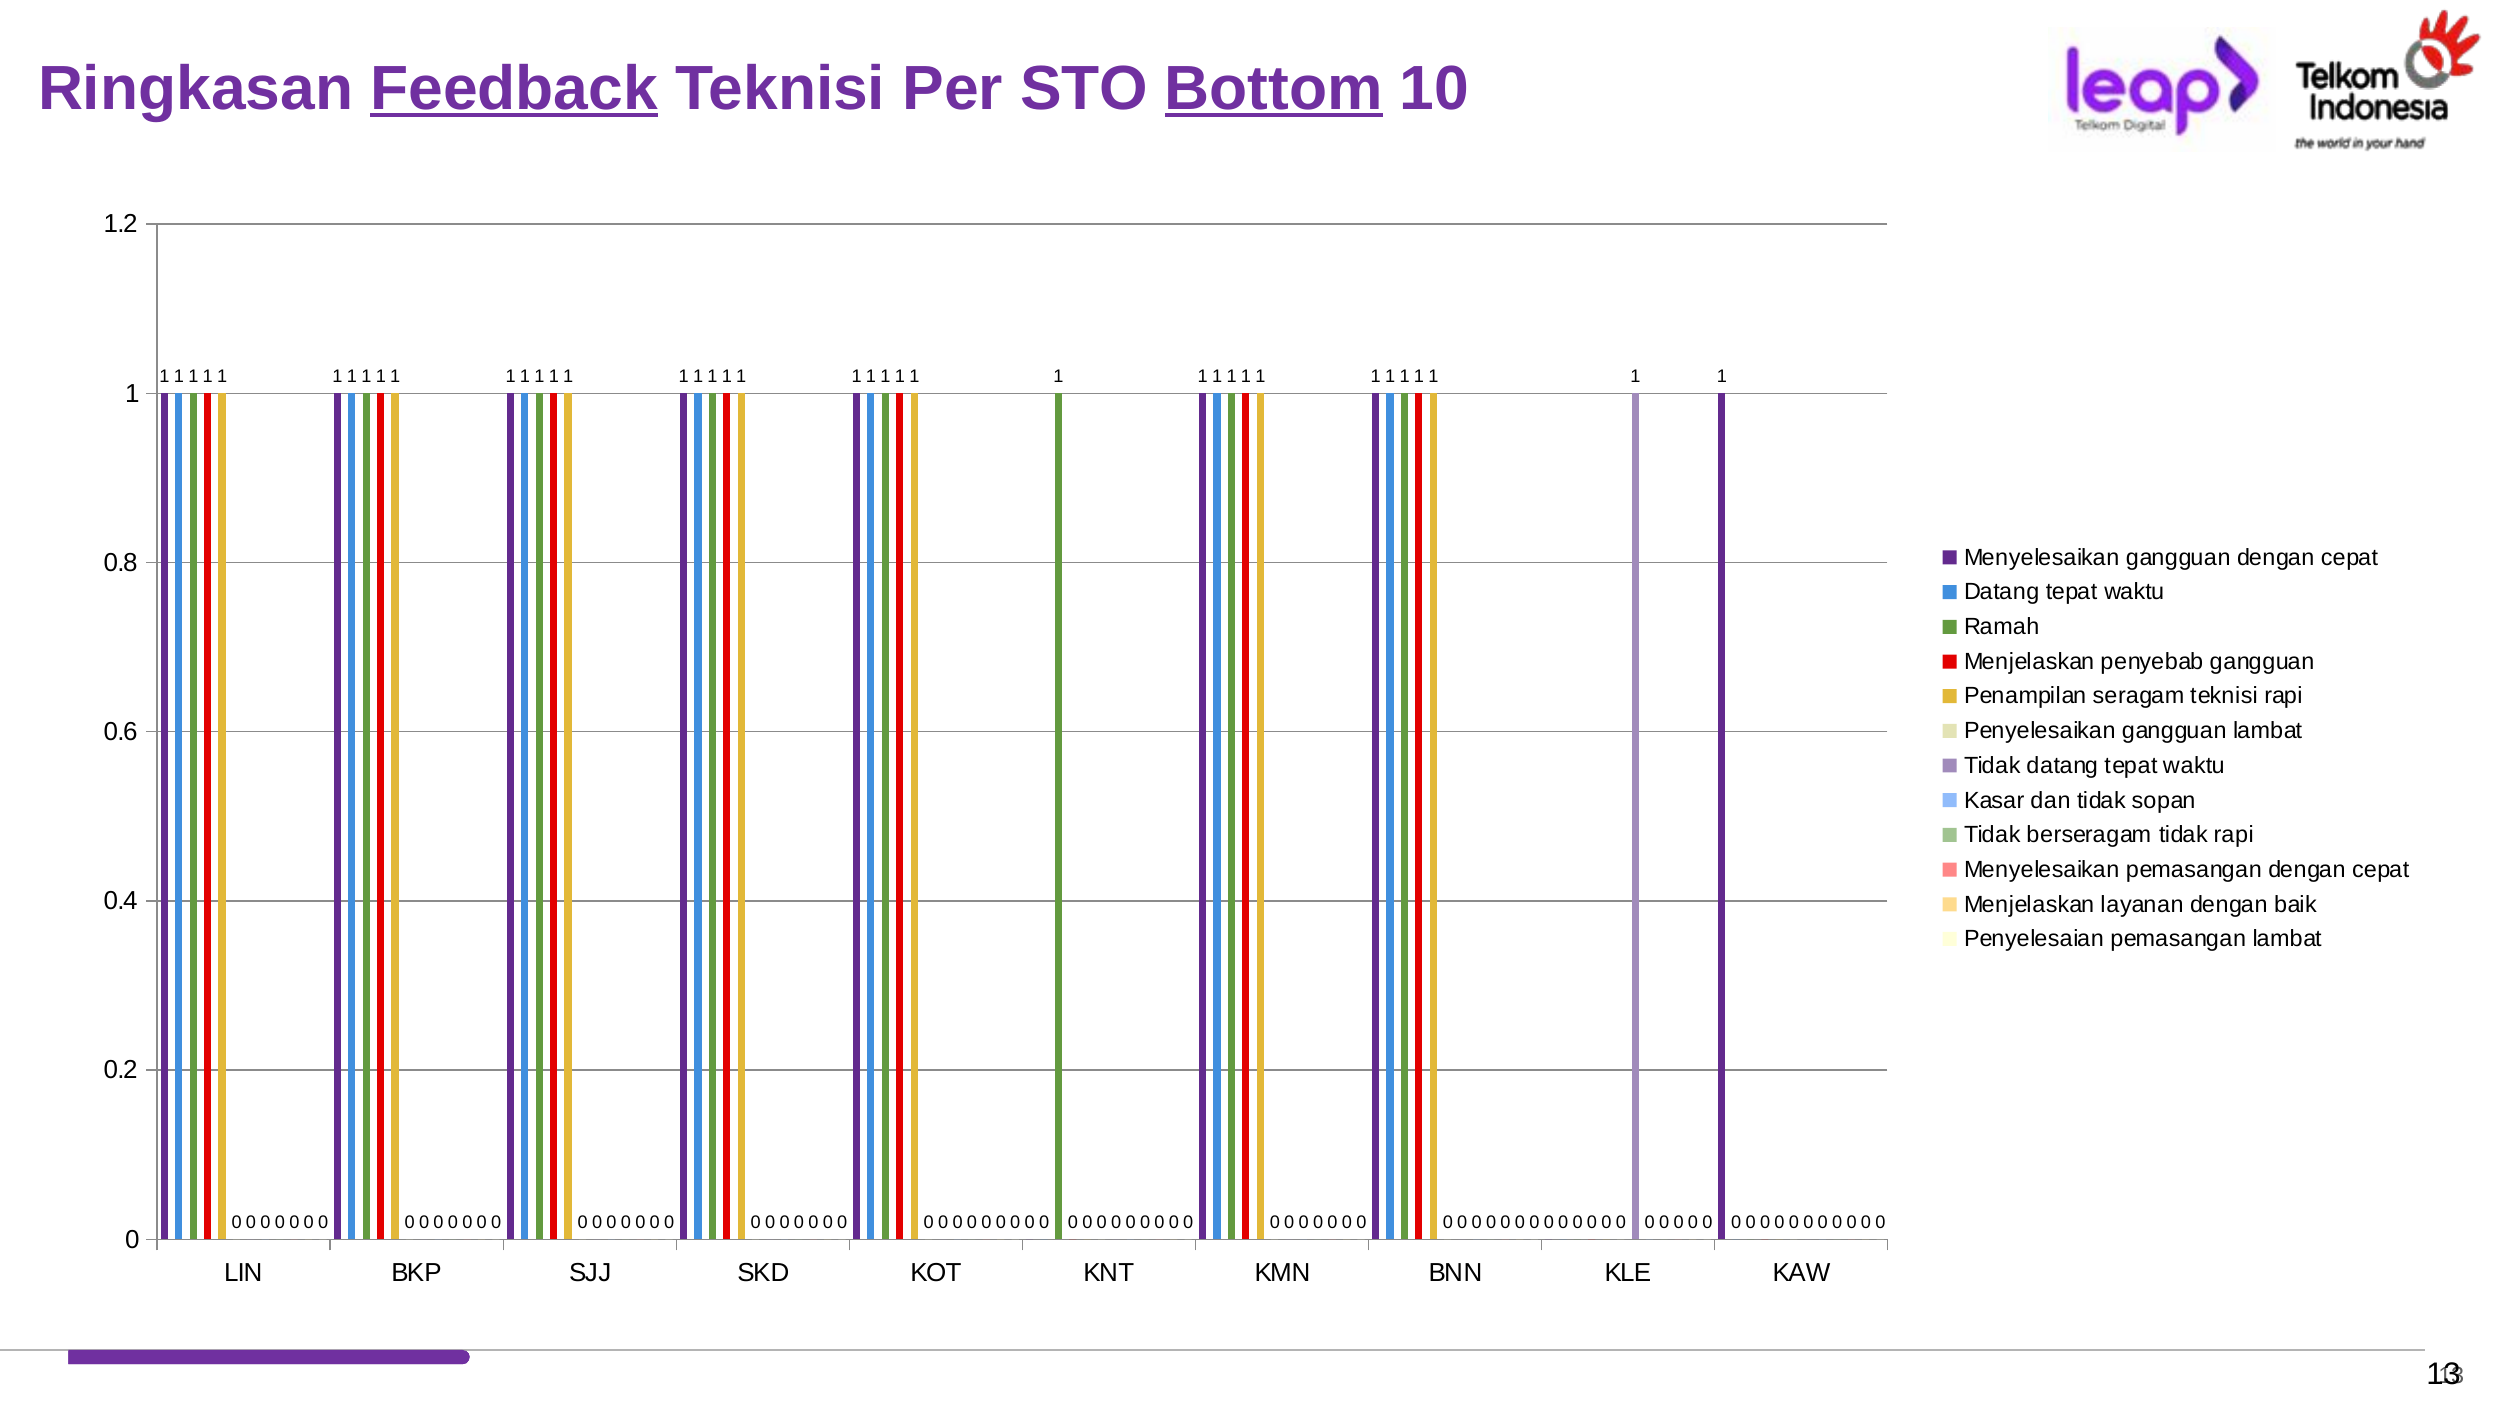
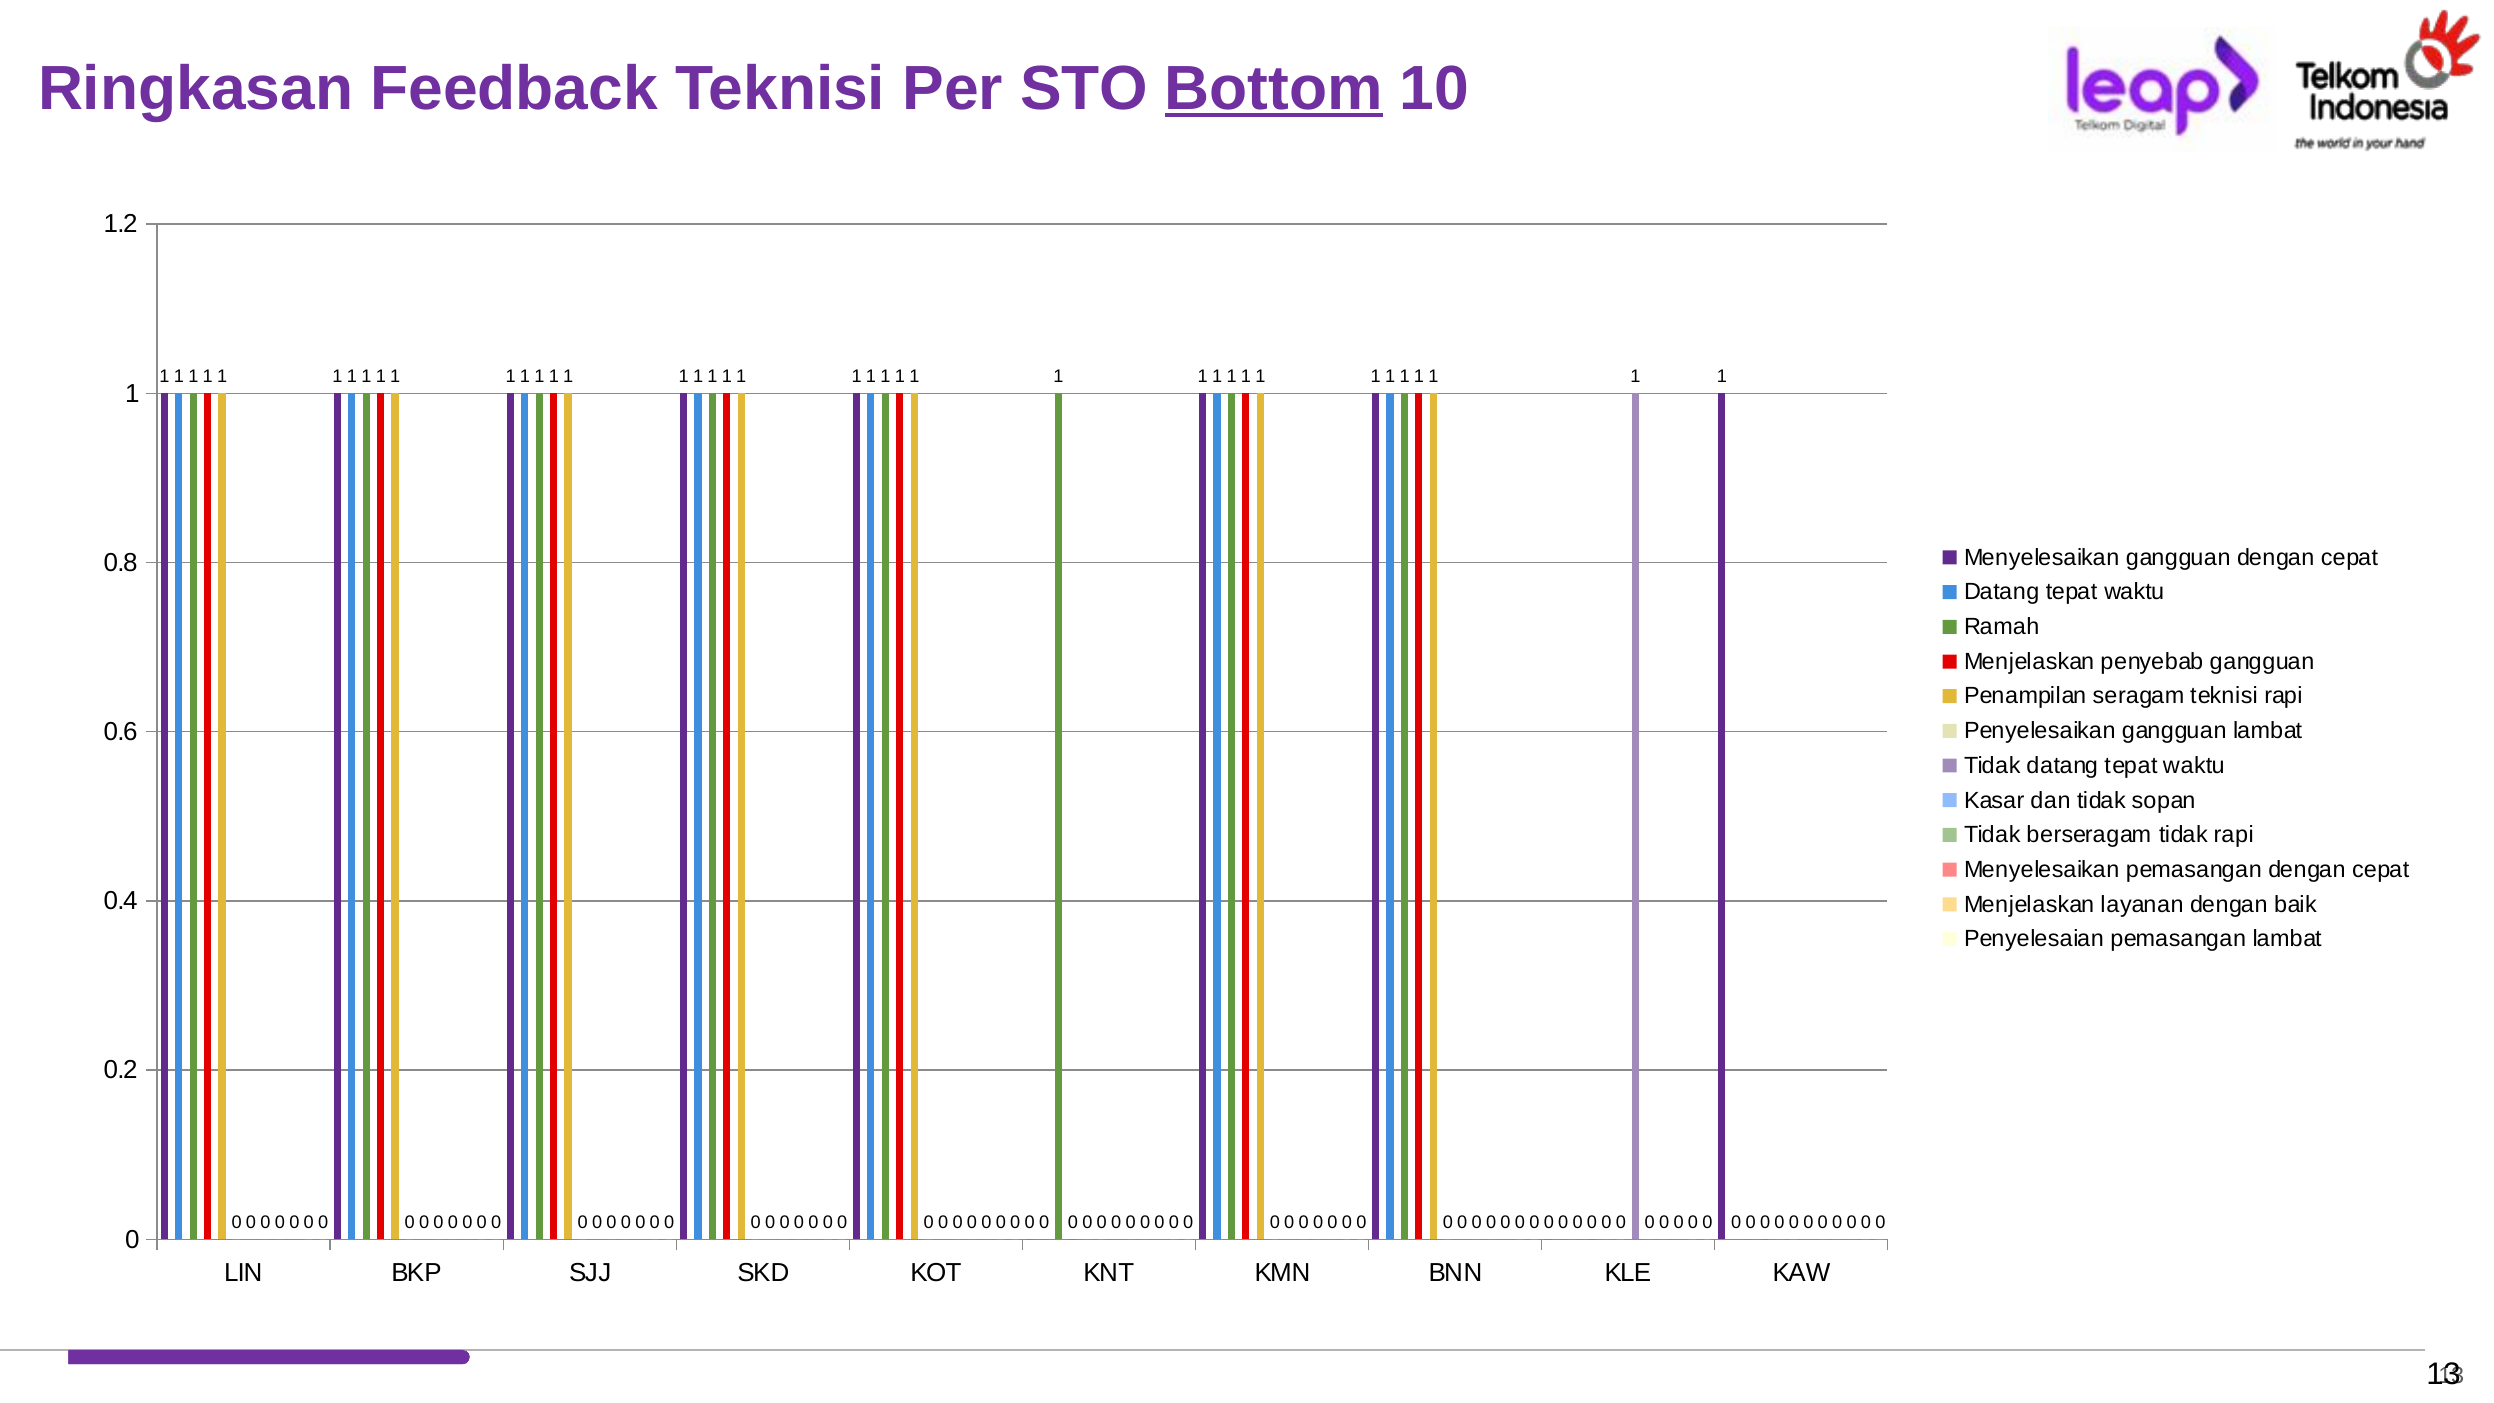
Feedback underline: present -> none
